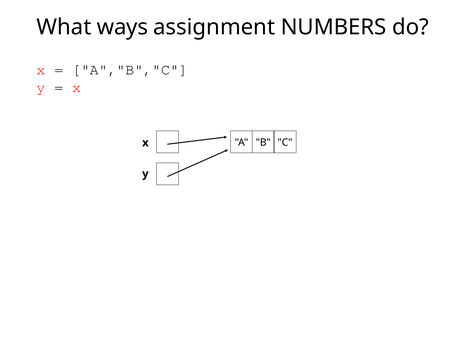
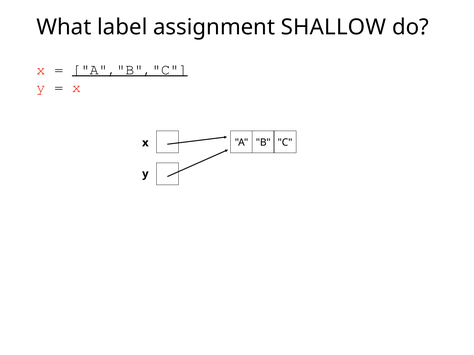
ways: ways -> label
NUMBERS: NUMBERS -> SHALLOW
A","B","C underline: none -> present
